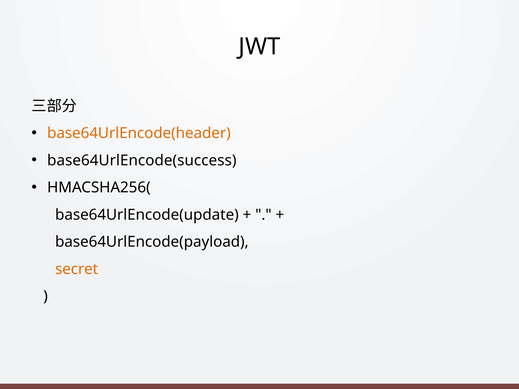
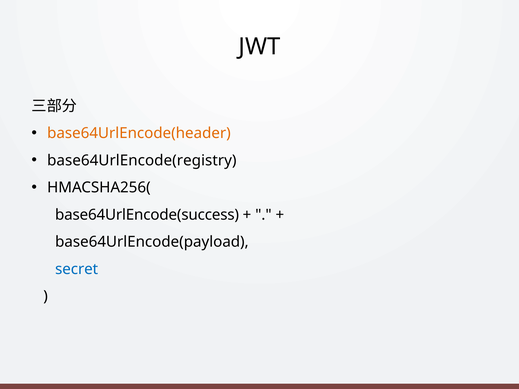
base64UrlEncode(success: base64UrlEncode(success -> base64UrlEncode(registry
base64UrlEncode(update: base64UrlEncode(update -> base64UrlEncode(success
secret colour: orange -> blue
